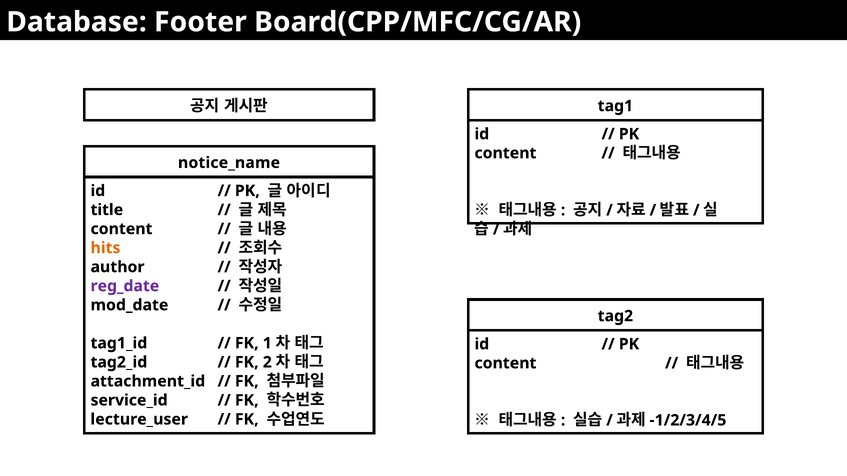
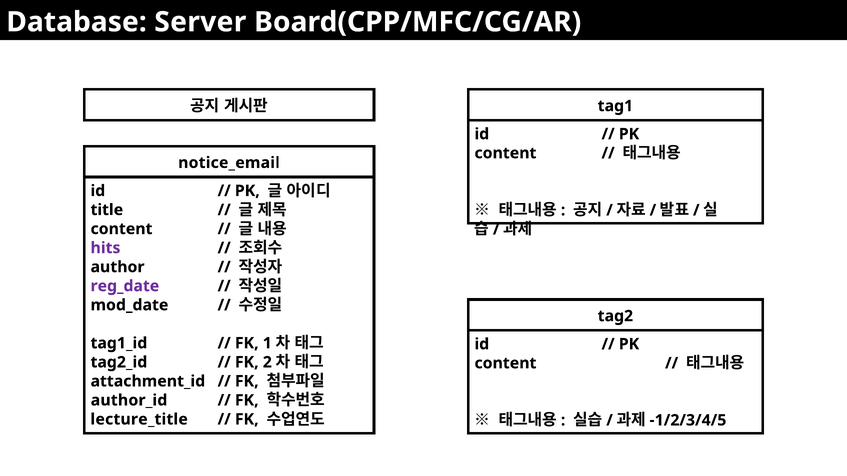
Footer: Footer -> Server
notice_name: notice_name -> notice_email
hits colour: orange -> purple
service_id: service_id -> author_id
lecture_user: lecture_user -> lecture_title
